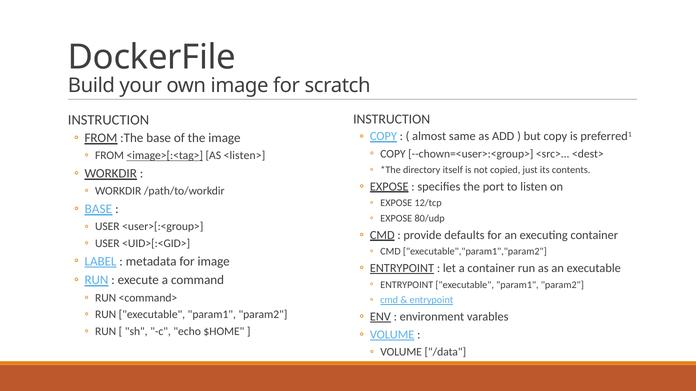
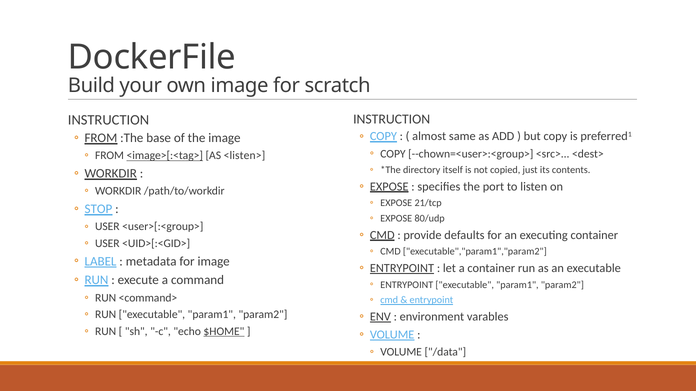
12/tcp: 12/tcp -> 21/tcp
BASE at (98, 209): BASE -> STOP
$HOME underline: none -> present
